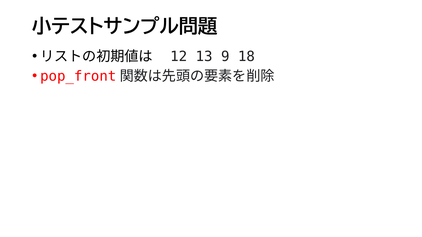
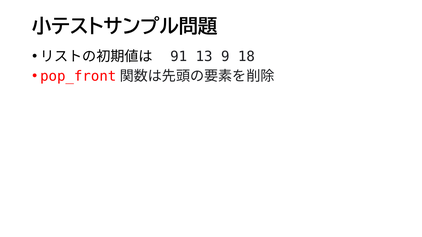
12: 12 -> 91
